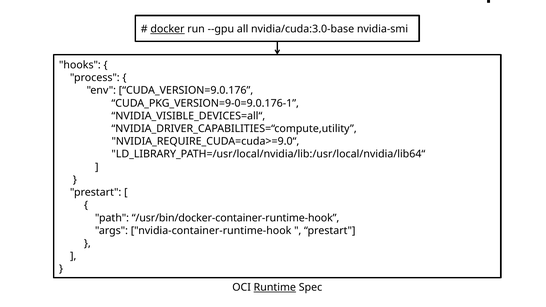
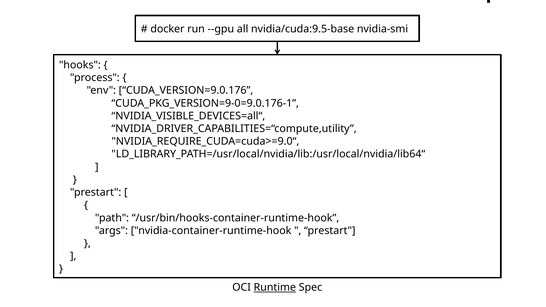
docker underline: present -> none
nvidia/cuda:3.0-base: nvidia/cuda:3.0-base -> nvidia/cuda:9.5-base
/usr/bin/docker-container-runtime-hook: /usr/bin/docker-container-runtime-hook -> /usr/bin/hooks-container-runtime-hook
